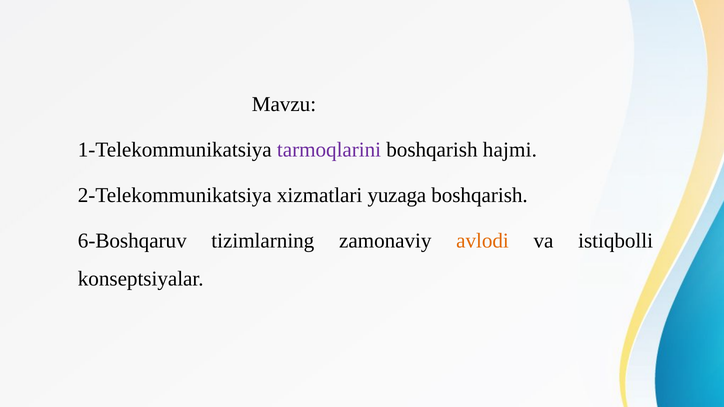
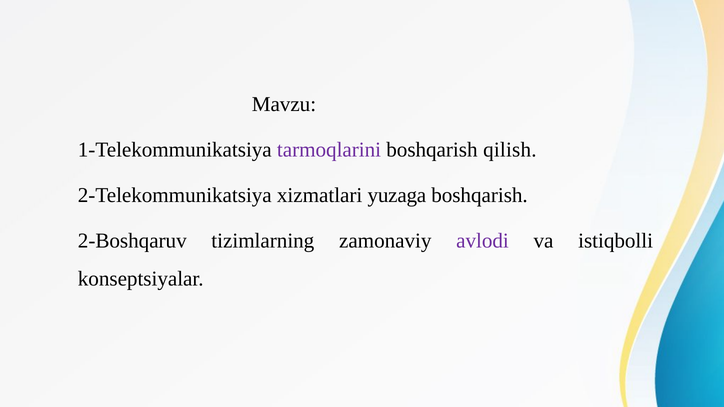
hajmi: hajmi -> qilish
6-Boshqaruv: 6-Boshqaruv -> 2-Boshqaruv
avlodi colour: orange -> purple
